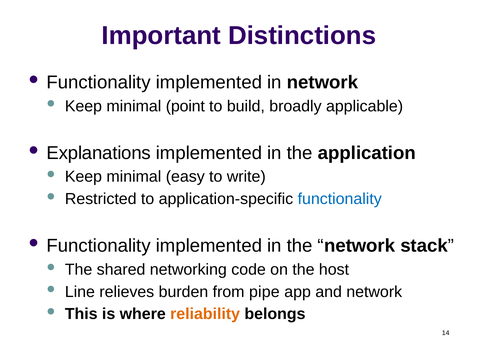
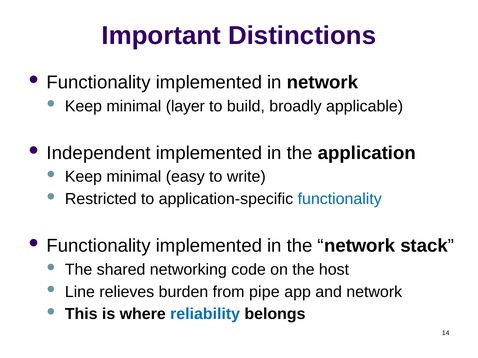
point: point -> layer
Explanations: Explanations -> Independent
reliability colour: orange -> blue
